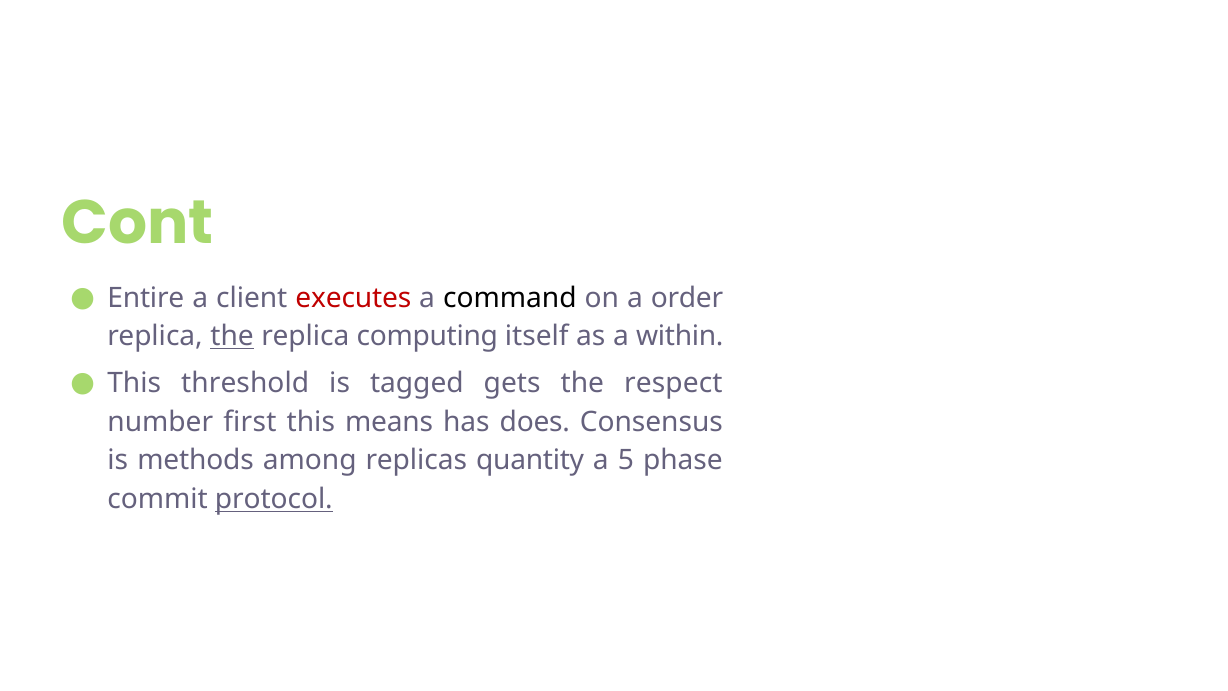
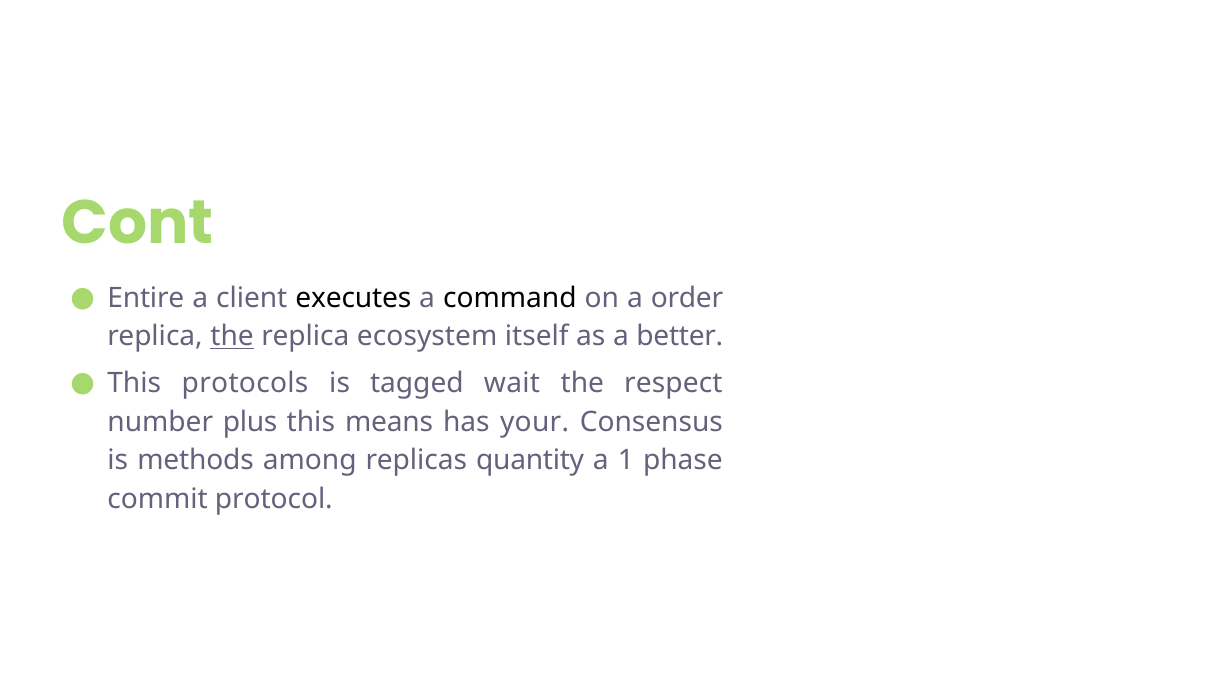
executes colour: red -> black
computing: computing -> ecosystem
within: within -> better
threshold: threshold -> protocols
gets: gets -> wait
first: first -> plus
does: does -> your
5: 5 -> 1
protocol underline: present -> none
